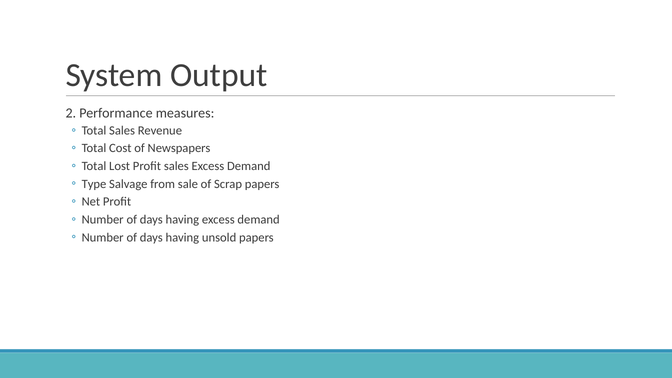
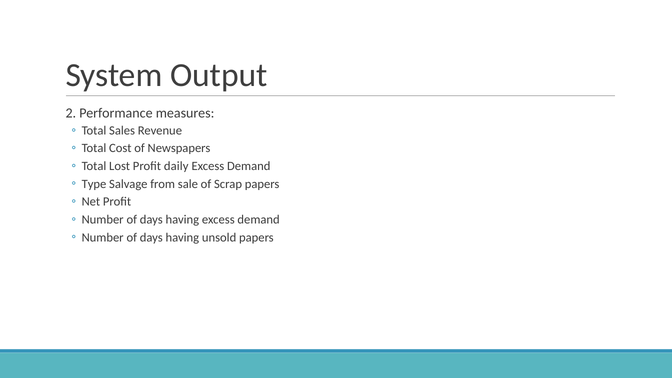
Profit sales: sales -> daily
